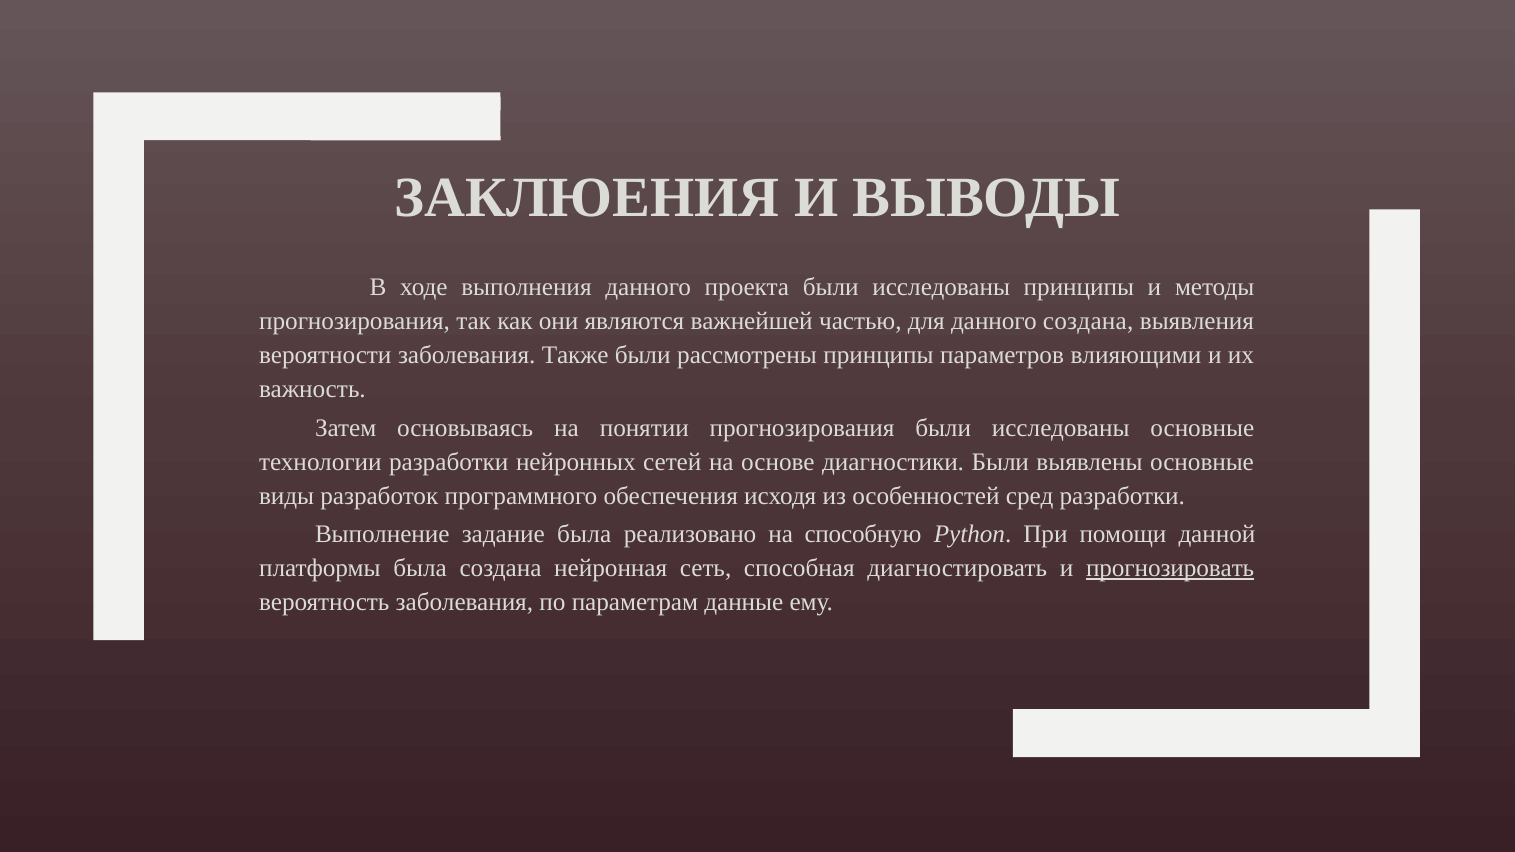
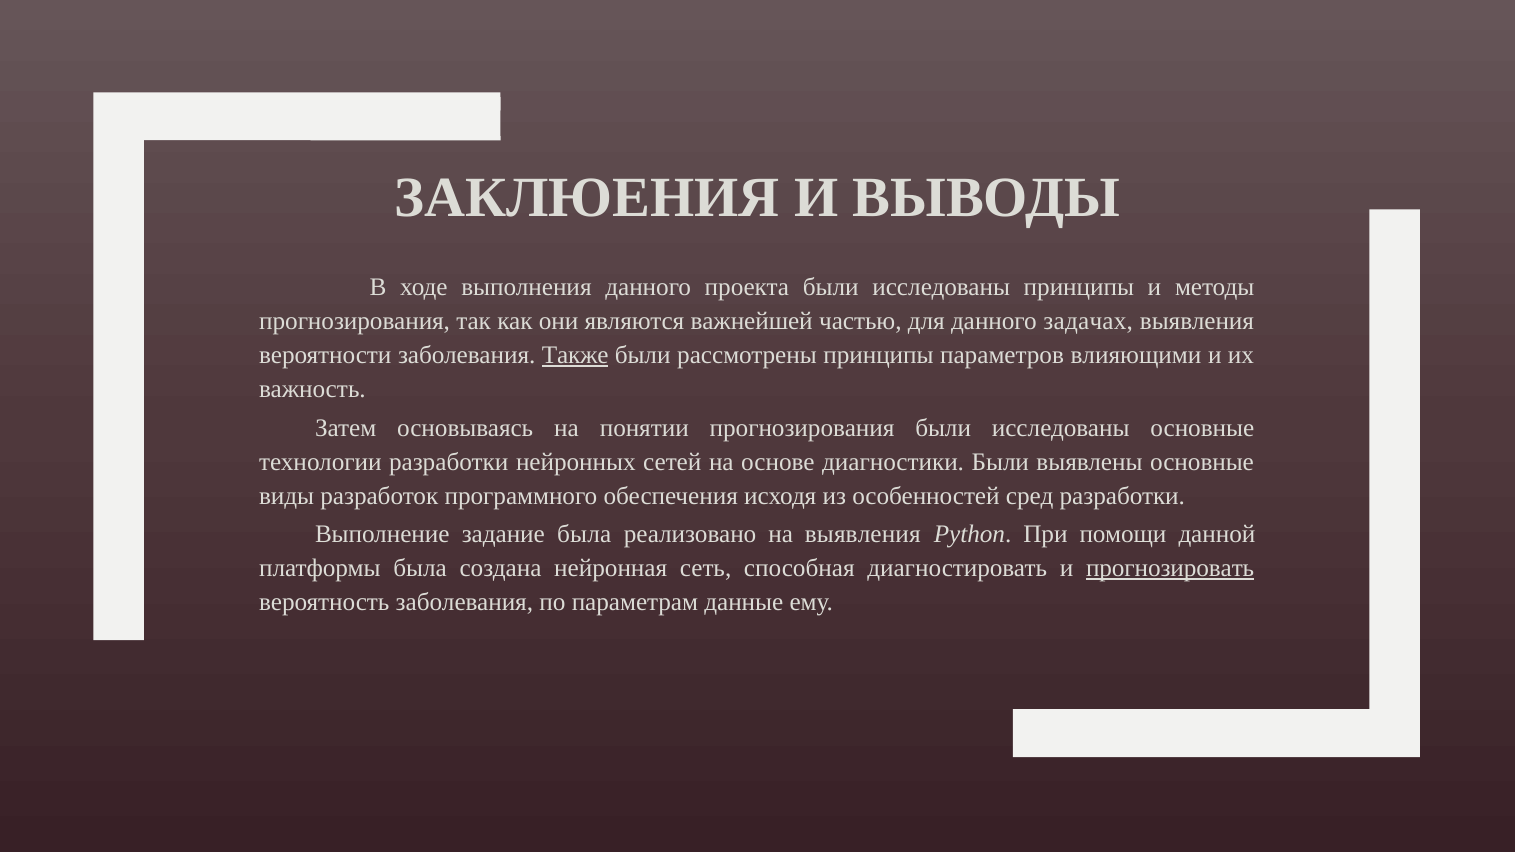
данного создана: создана -> задачах
Также underline: none -> present
на способную: способную -> выявления
